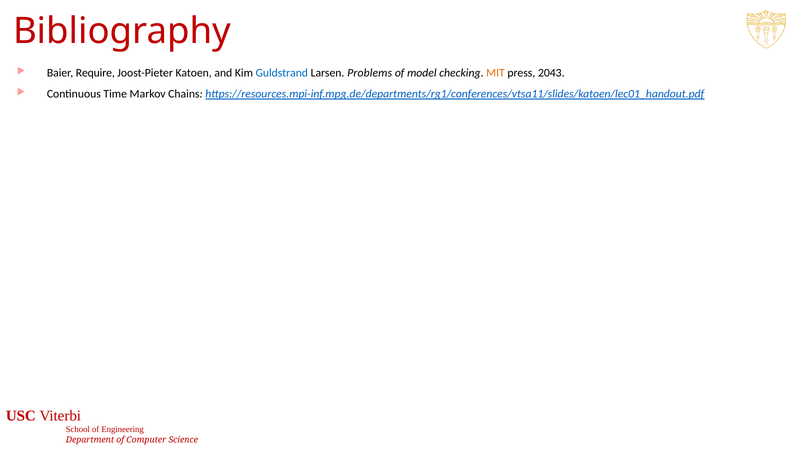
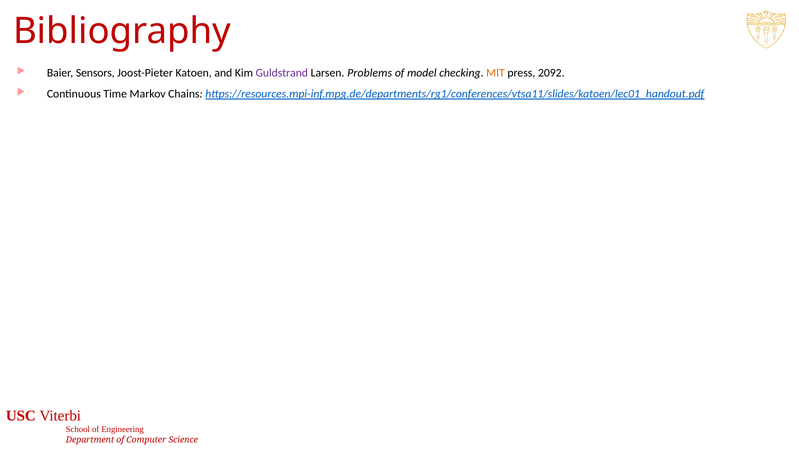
Require: Require -> Sensors
Guldstrand colour: blue -> purple
2043: 2043 -> 2092
